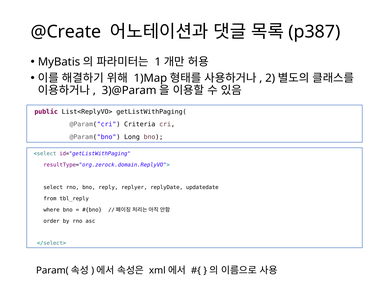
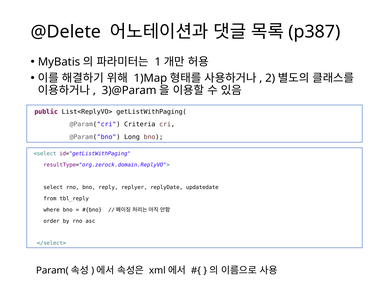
@Create: @Create -> @Delete
